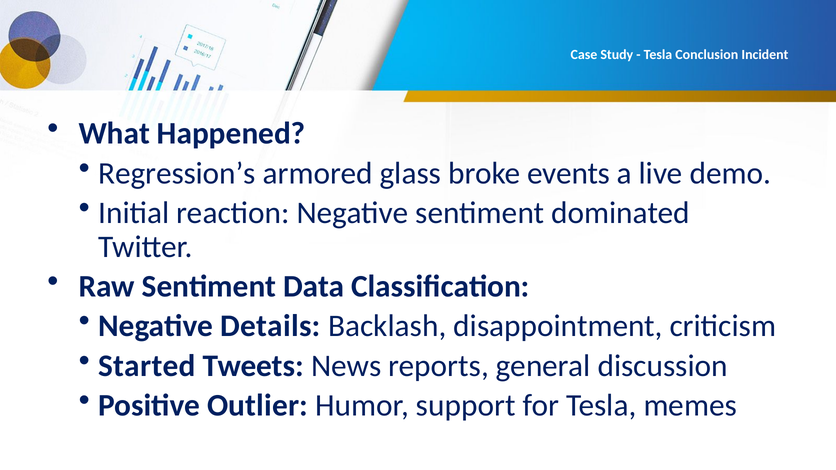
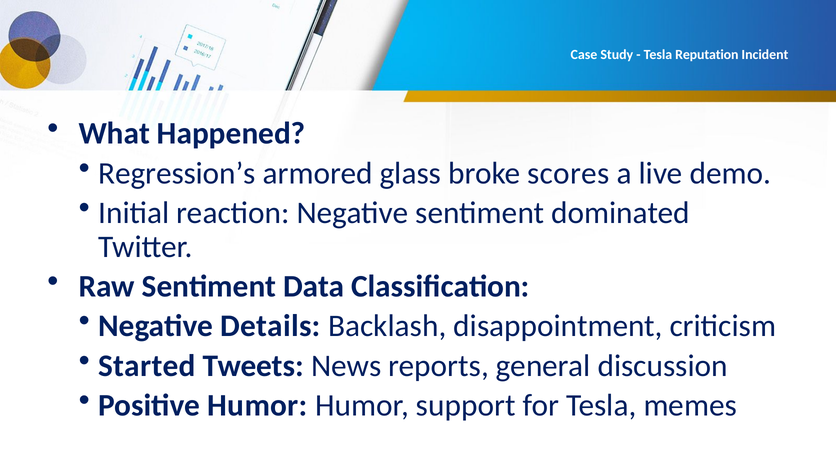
Conclusion: Conclusion -> Reputation
events: events -> scores
Positive Outlier: Outlier -> Humor
